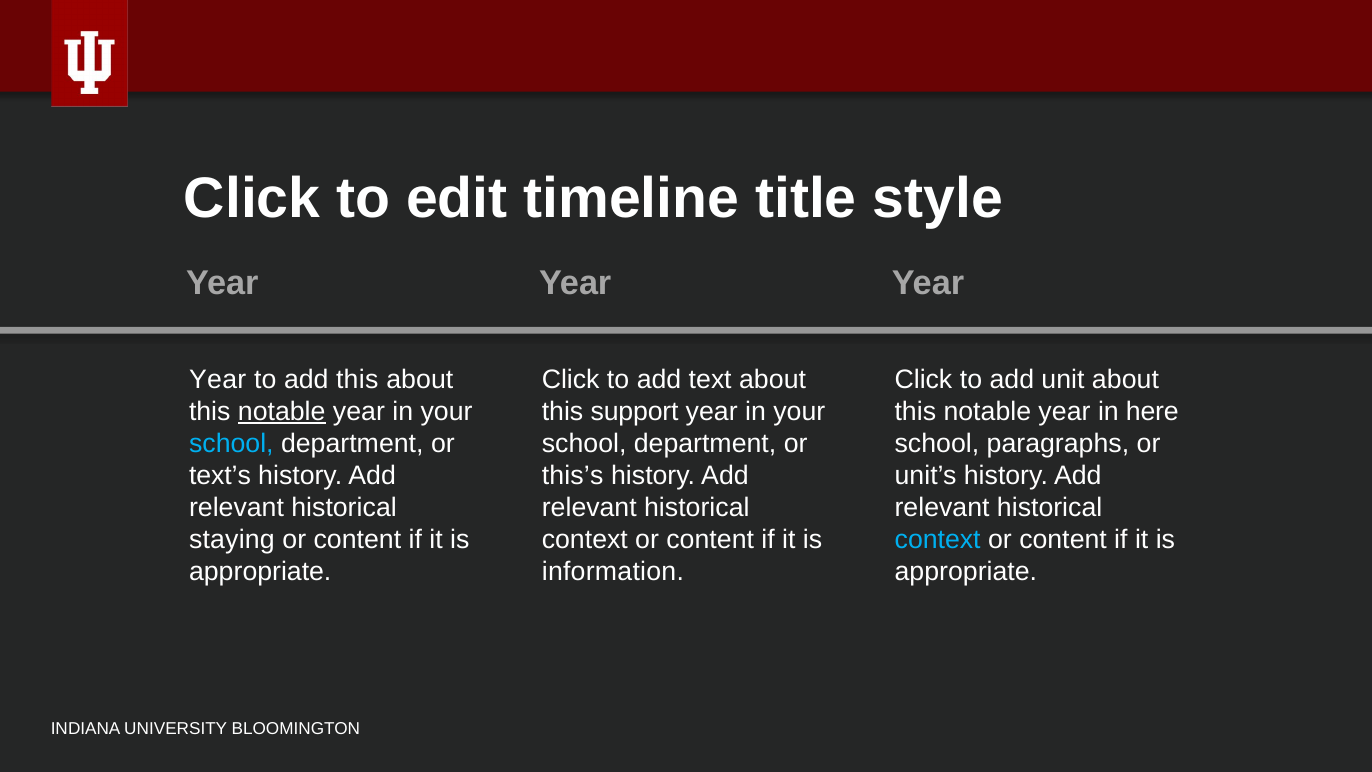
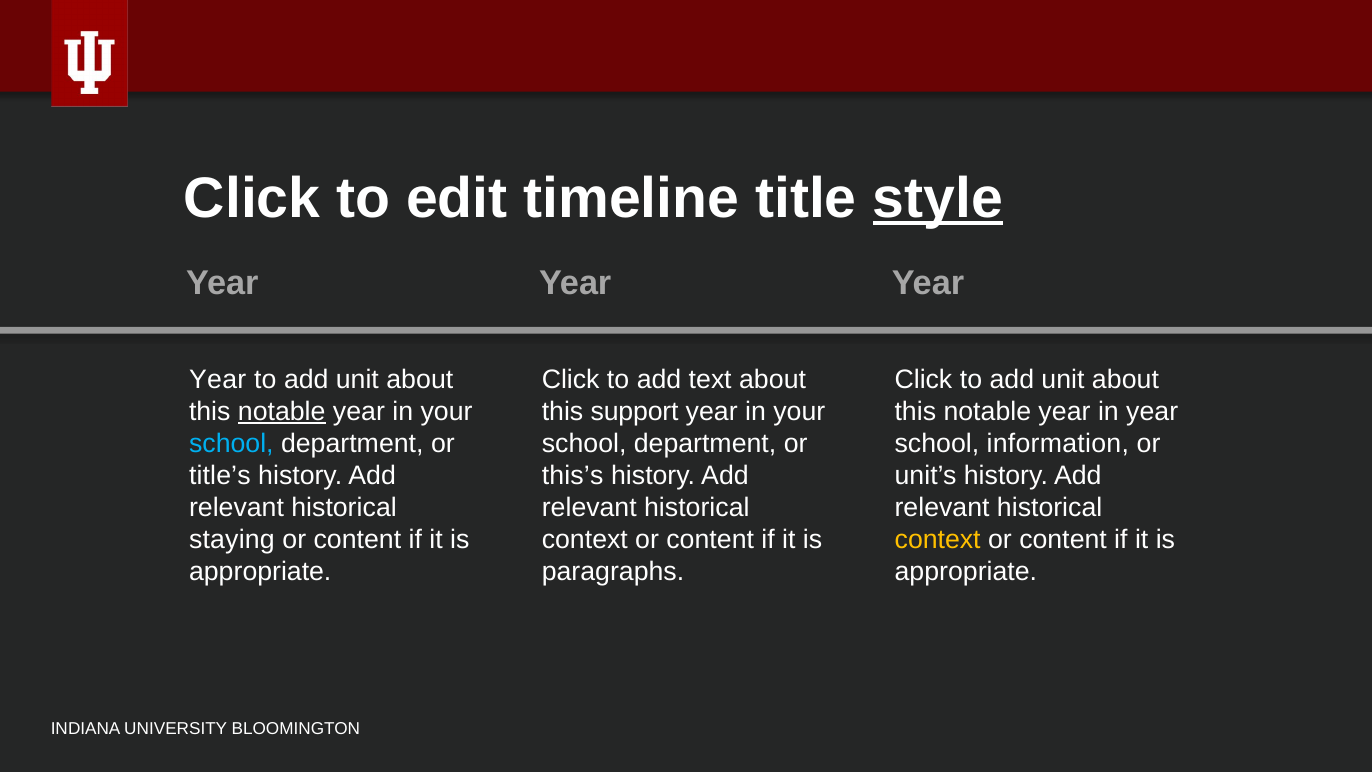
style underline: none -> present
this at (357, 379): this -> unit
in here: here -> year
paragraphs: paragraphs -> information
text’s: text’s -> title’s
context at (938, 540) colour: light blue -> yellow
information: information -> paragraphs
